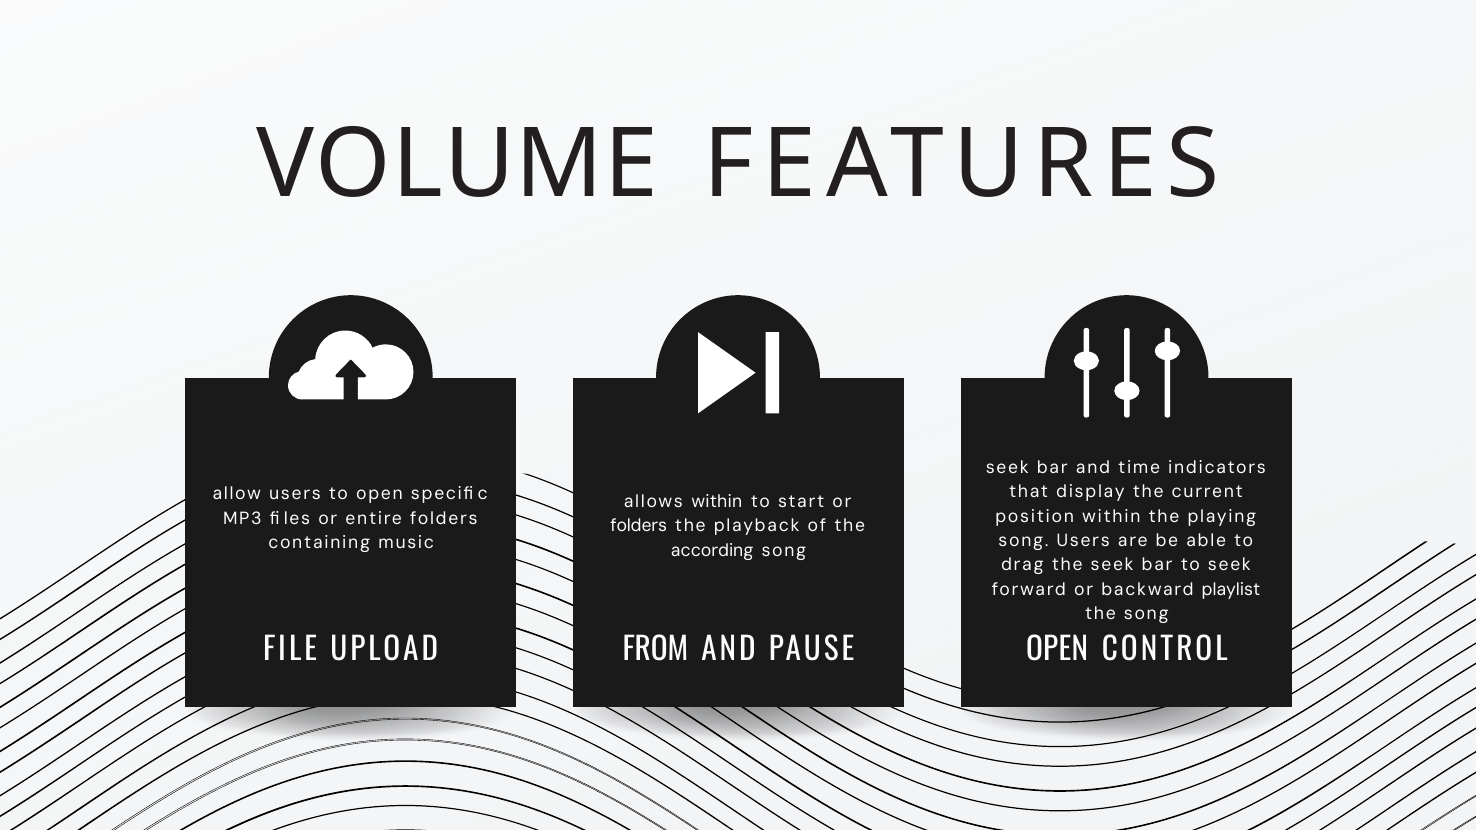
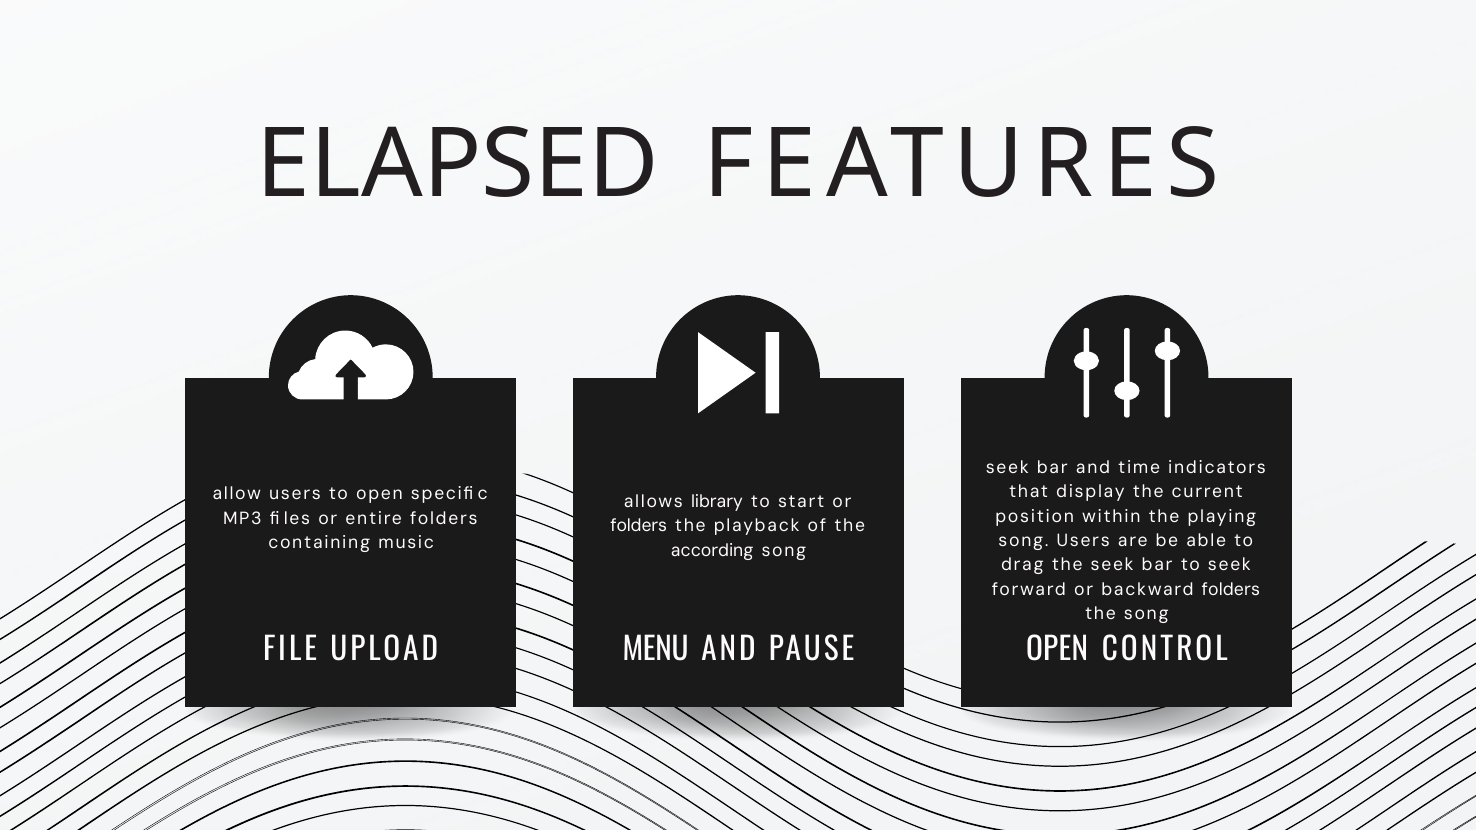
VOLUME: VOLUME -> ELAPSED
allows within: within -> library
backward playlist: playlist -> folders
FROM: FROM -> MENU
